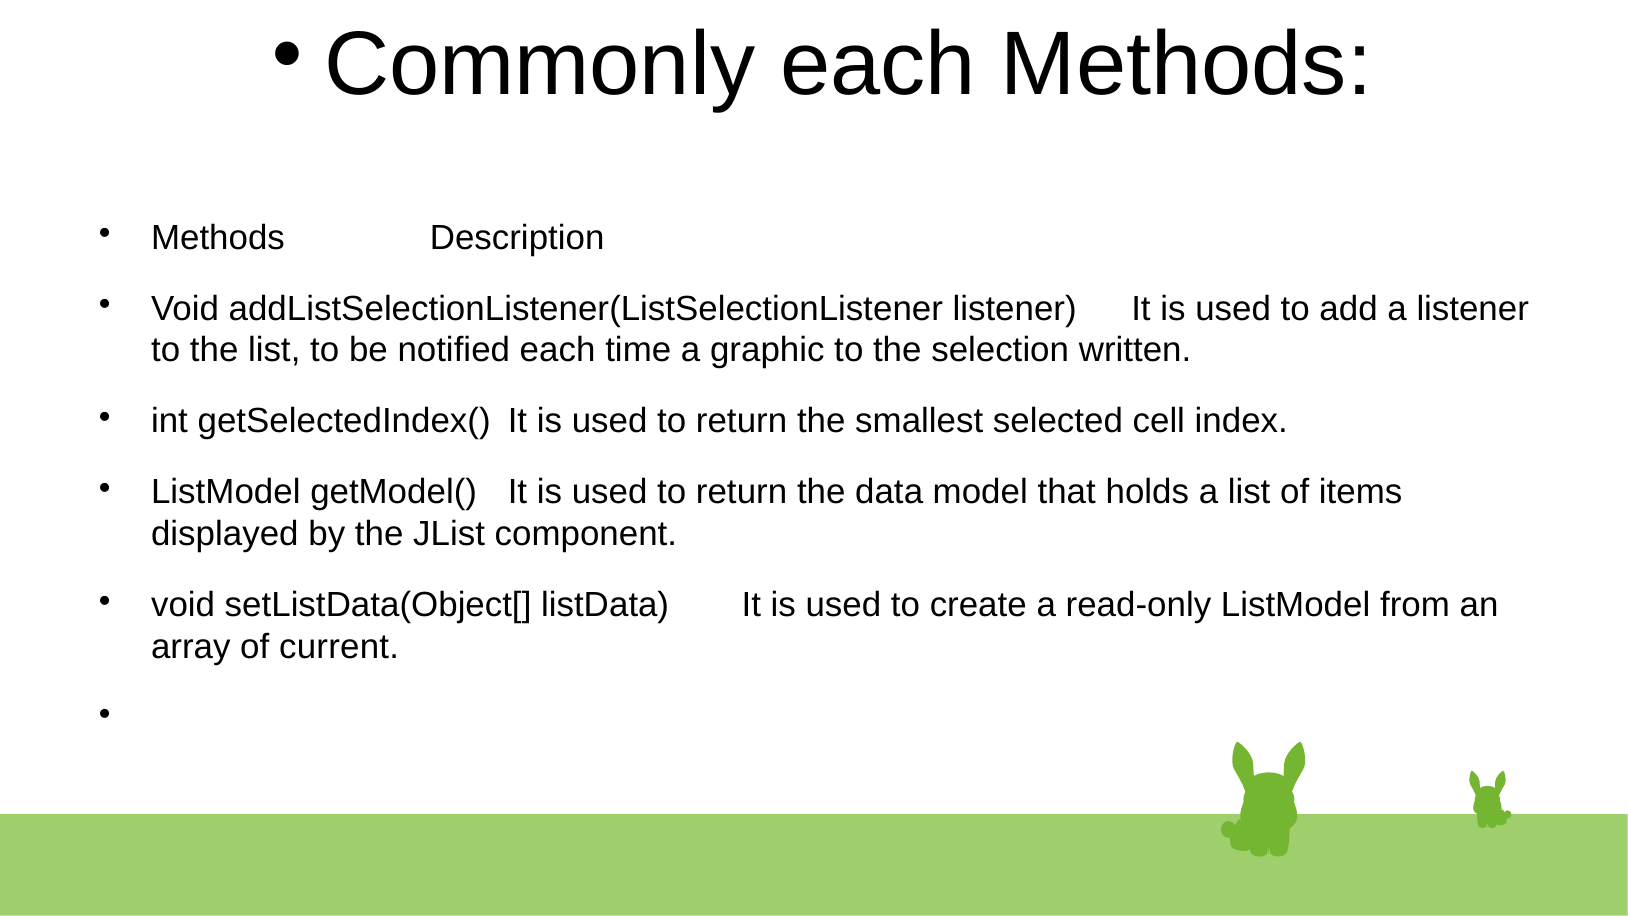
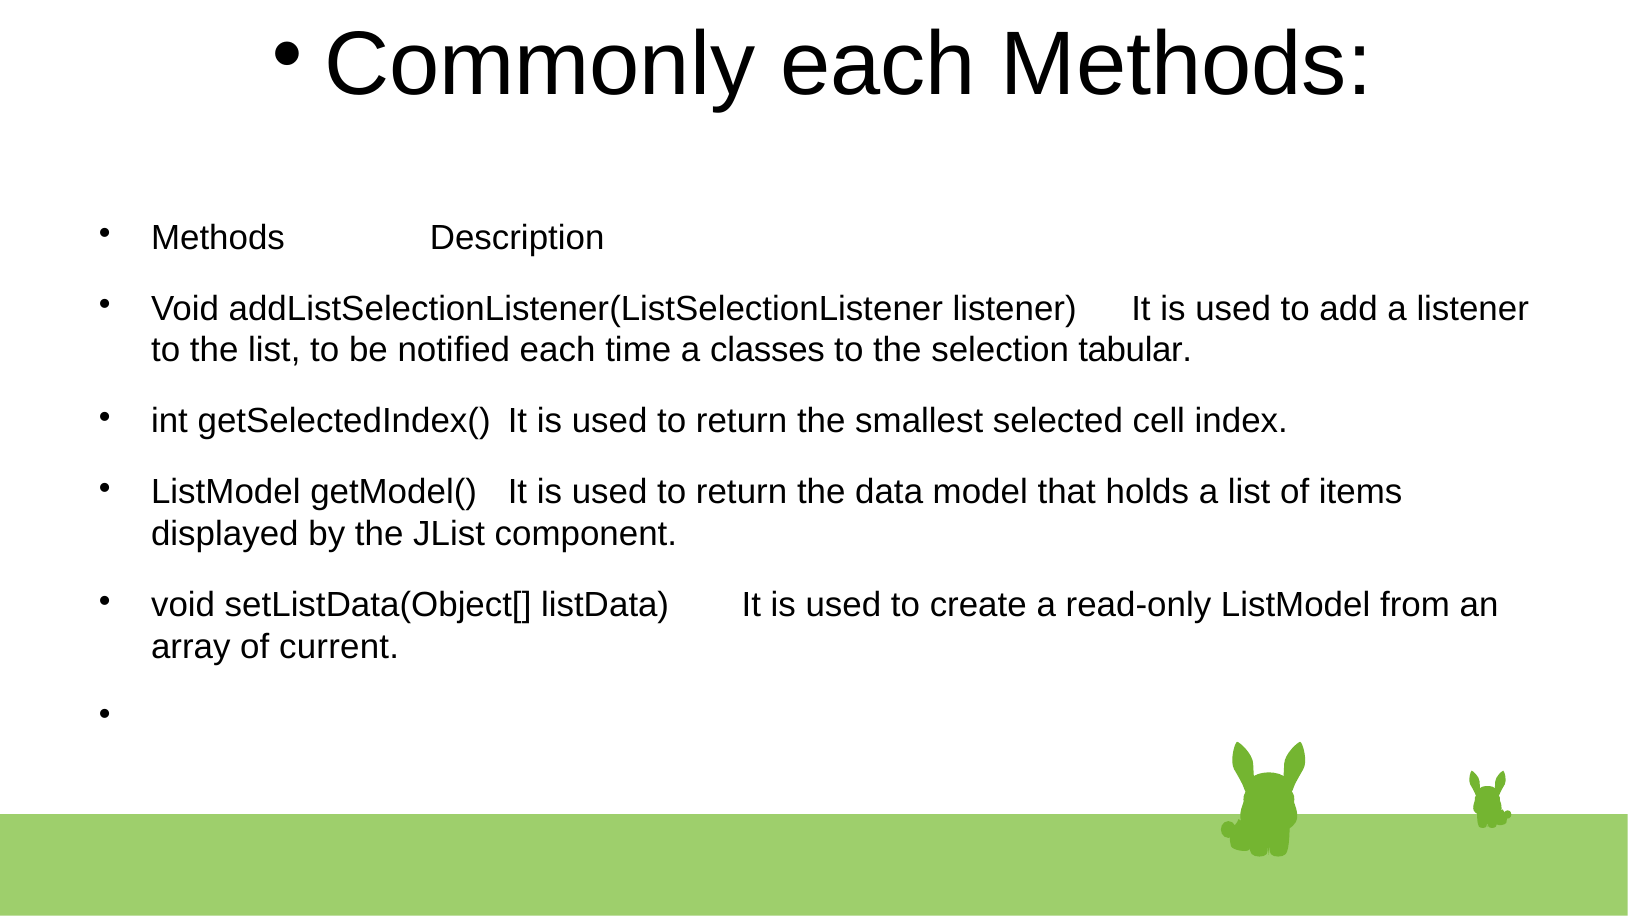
graphic: graphic -> classes
written: written -> tabular
